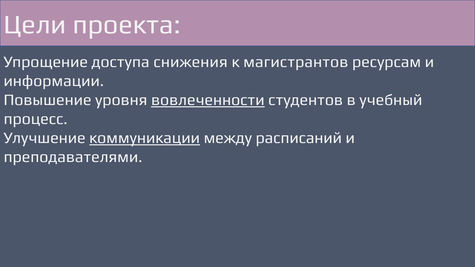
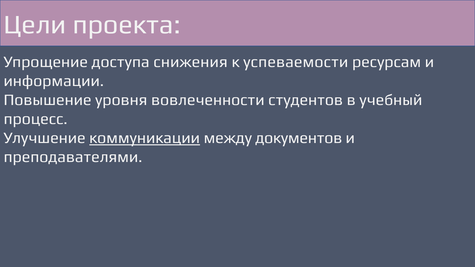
магистрантов: магистрантов -> успеваемости
вовлеченности underline: present -> none
расписаний: расписаний -> документов
